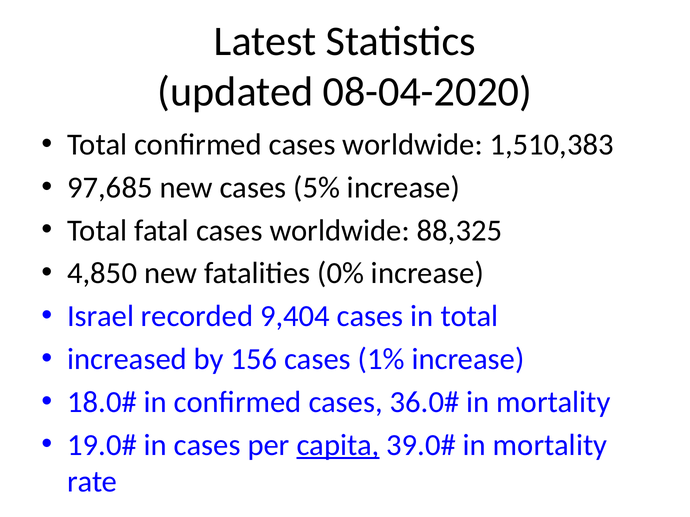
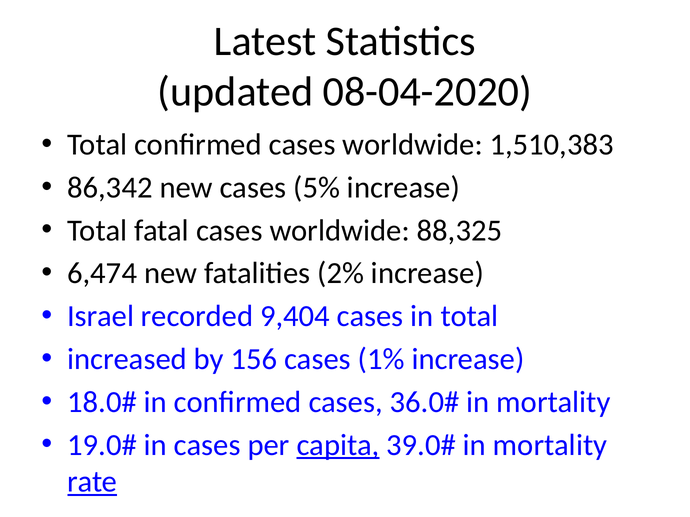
97,685: 97,685 -> 86,342
4,850: 4,850 -> 6,474
0%: 0% -> 2%
rate underline: none -> present
